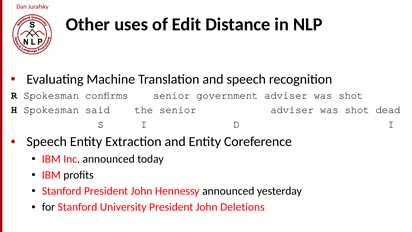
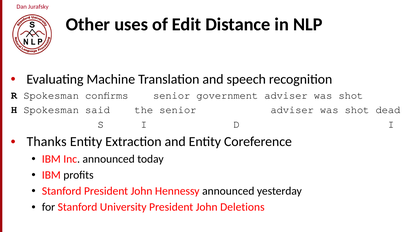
Speech at (47, 142): Speech -> Thanks
